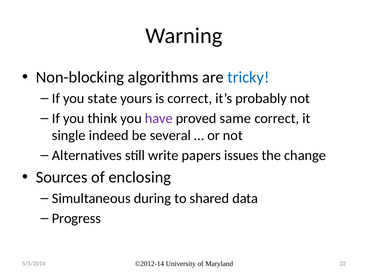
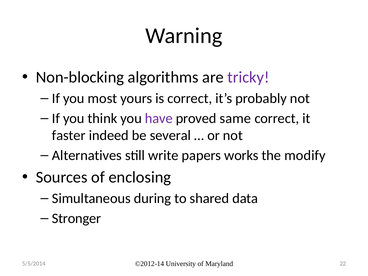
tricky colour: blue -> purple
state: state -> most
single: single -> faster
issues: issues -> works
change: change -> modify
Progress: Progress -> Stronger
